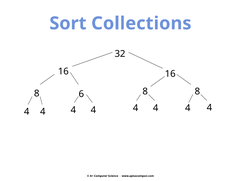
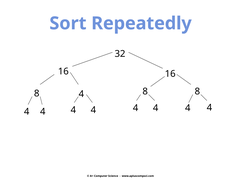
Collections: Collections -> Repeatedly
6 at (81, 94): 6 -> 4
